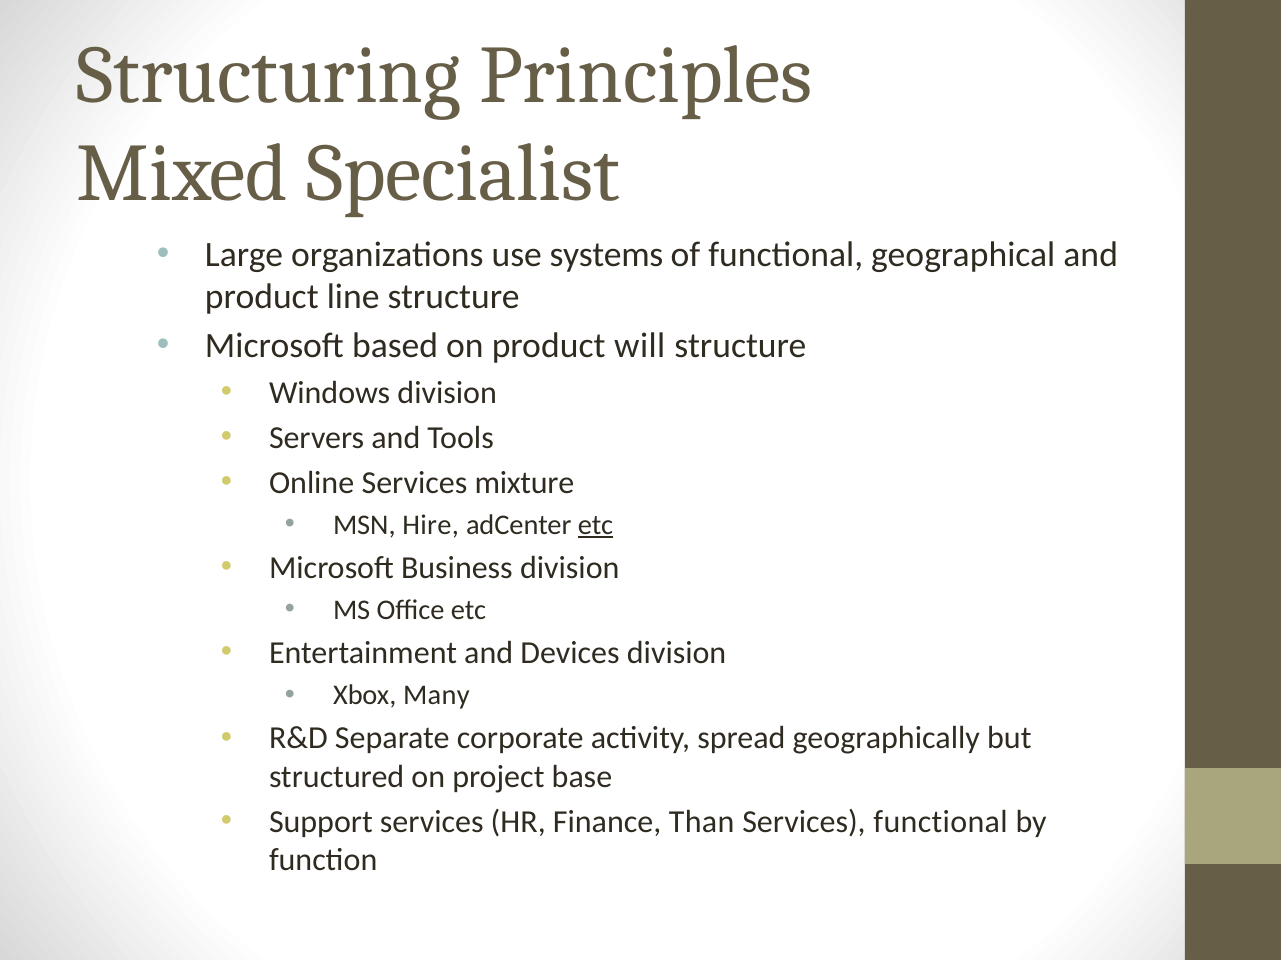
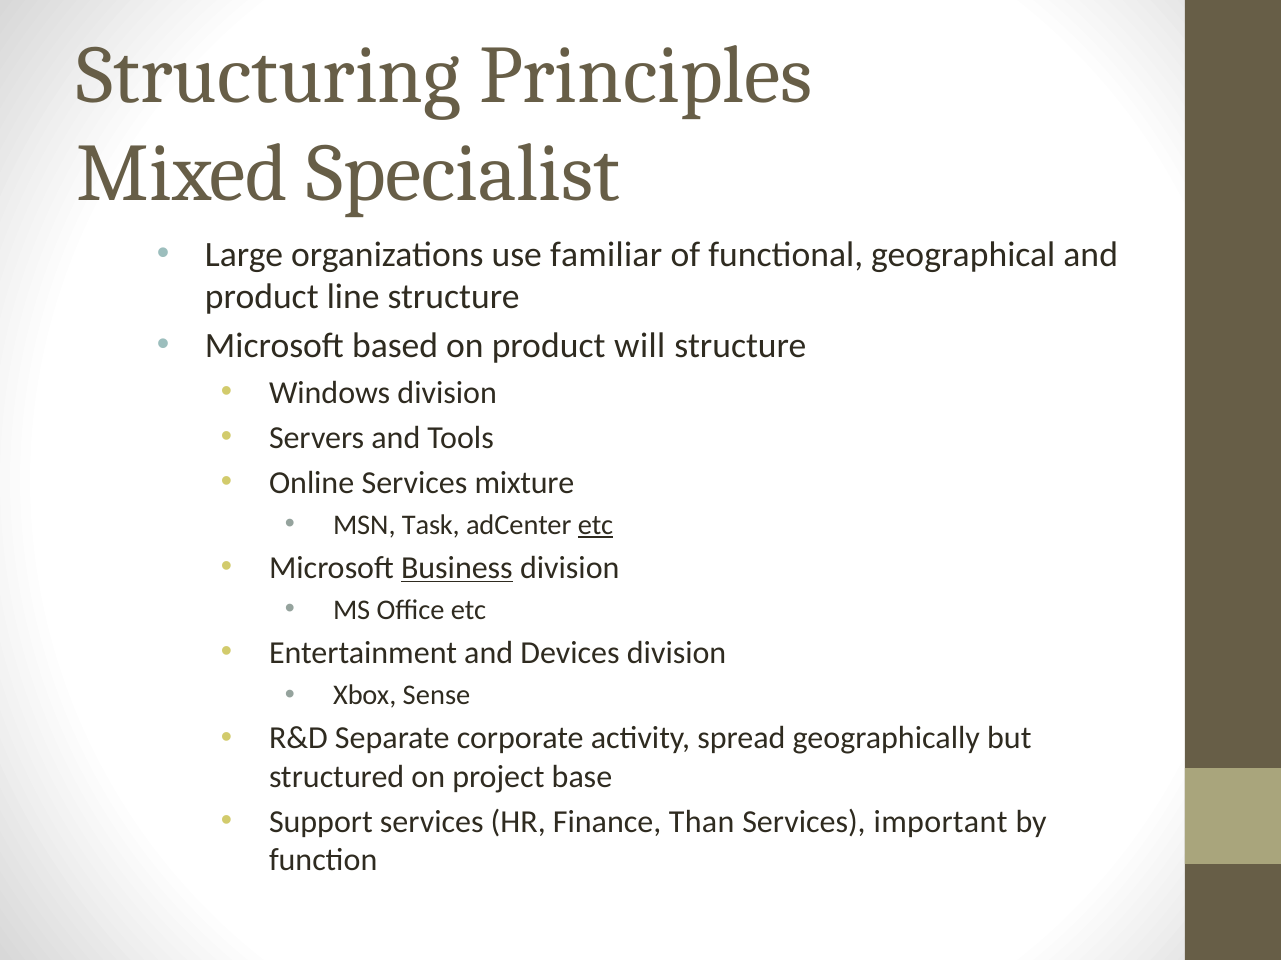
systems: systems -> familiar
Hire: Hire -> Task
Business underline: none -> present
Many: Many -> Sense
Services functional: functional -> important
